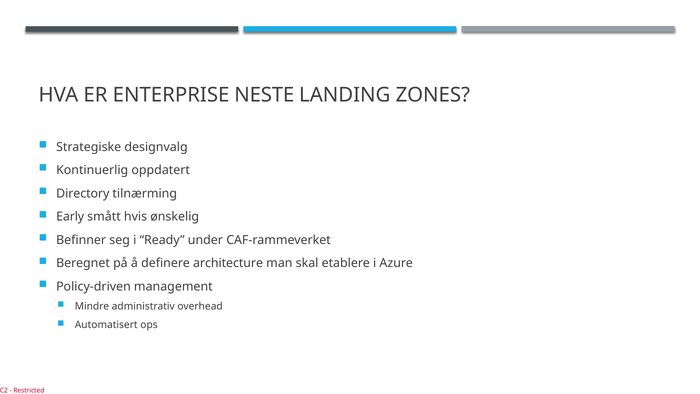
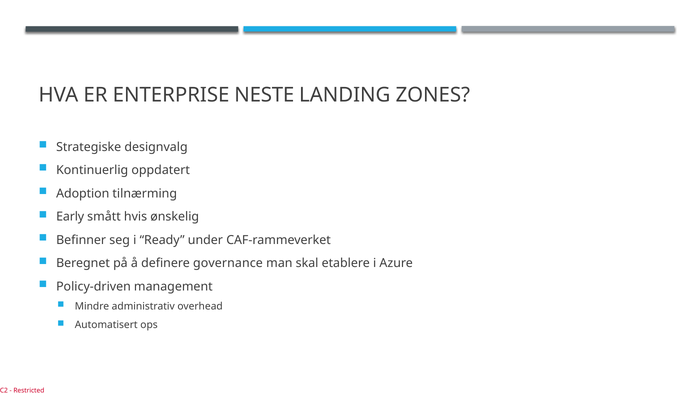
Directory: Directory -> Adoption
architecture: architecture -> governance
